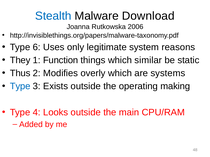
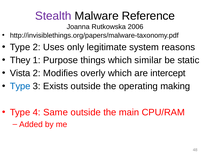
Stealth colour: blue -> purple
Download: Download -> Reference
Type 6: 6 -> 2
Function: Function -> Purpose
Thus: Thus -> Vista
systems: systems -> intercept
Looks: Looks -> Same
